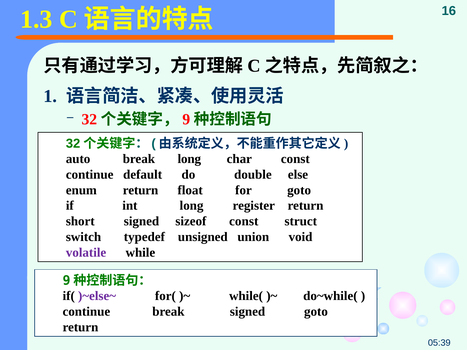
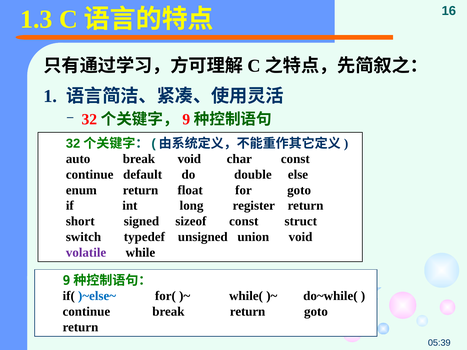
break long: long -> void
)~else~ colour: purple -> blue
break signed: signed -> return
